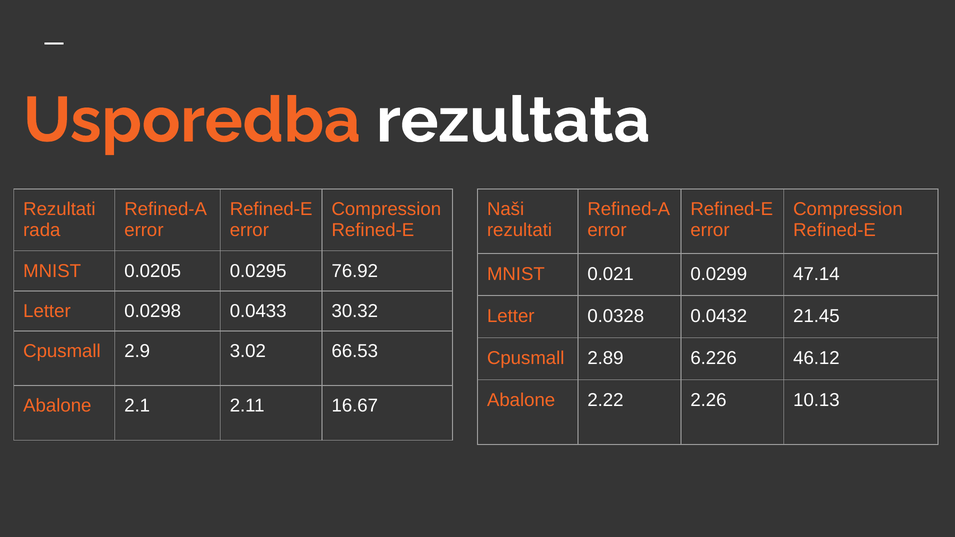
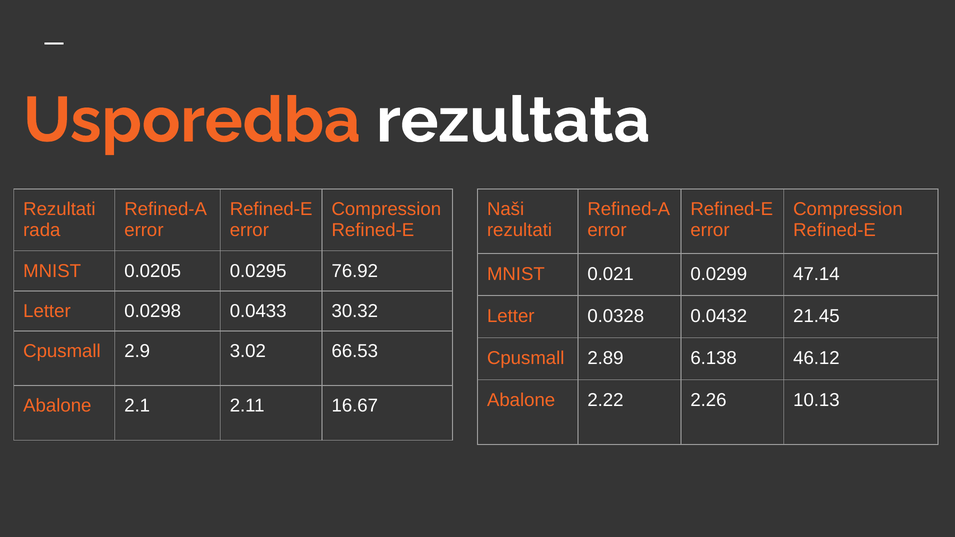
6.226: 6.226 -> 6.138
